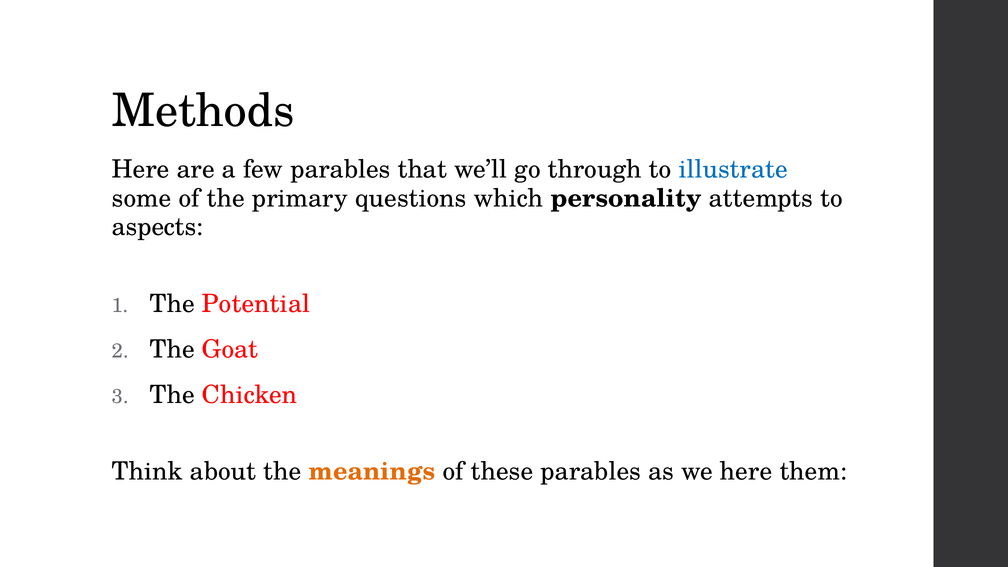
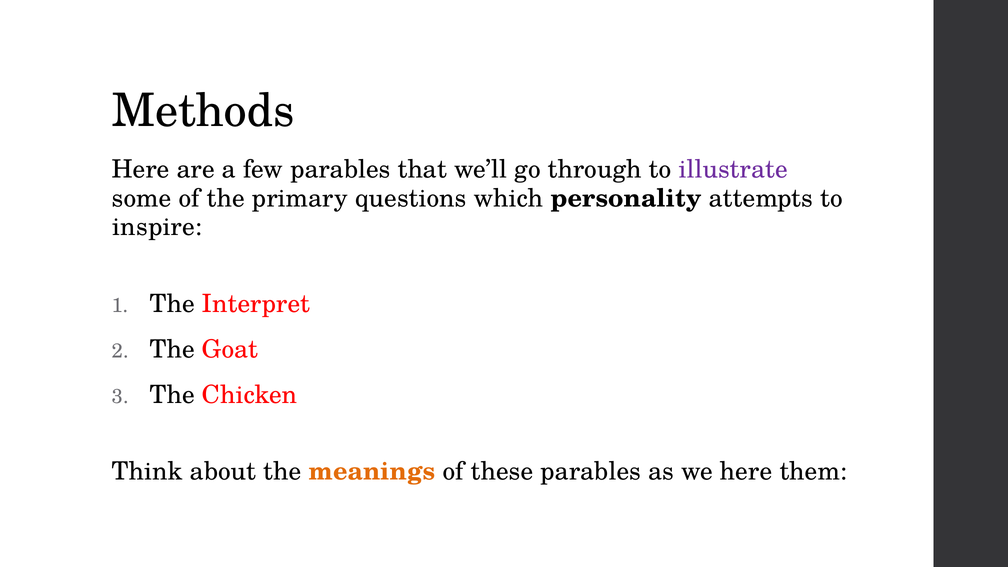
illustrate colour: blue -> purple
aspects: aspects -> inspire
Potential: Potential -> Interpret
